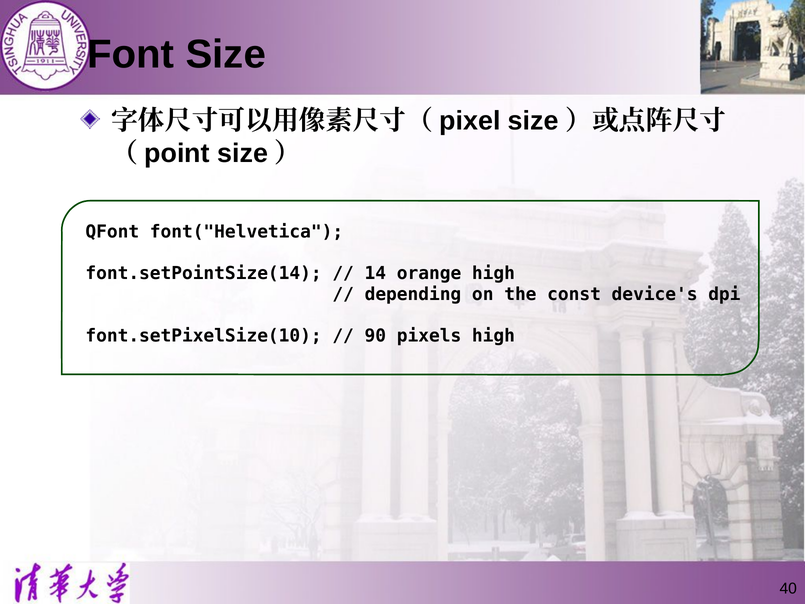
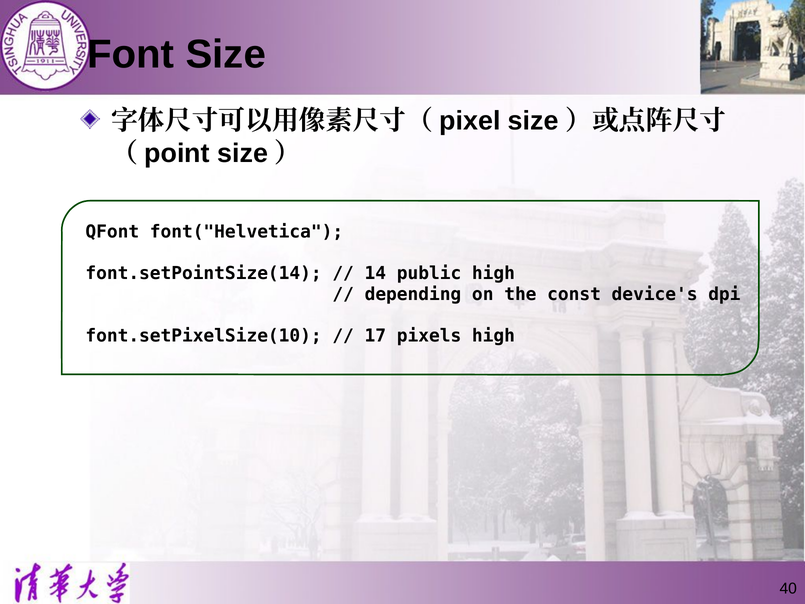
orange: orange -> public
90: 90 -> 17
